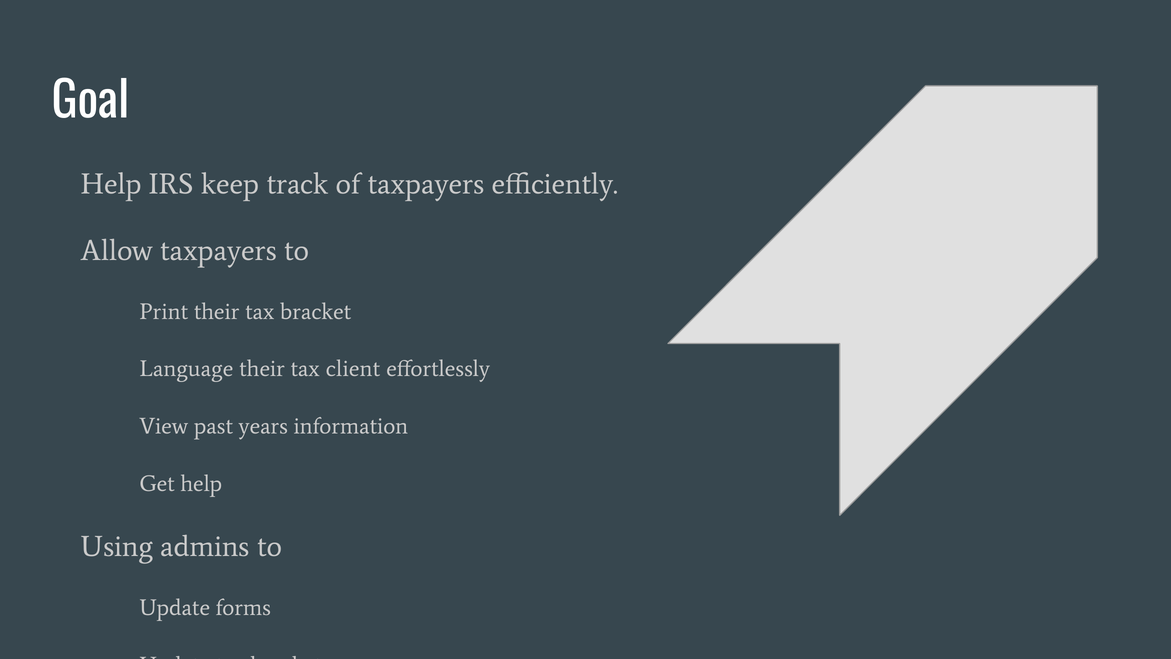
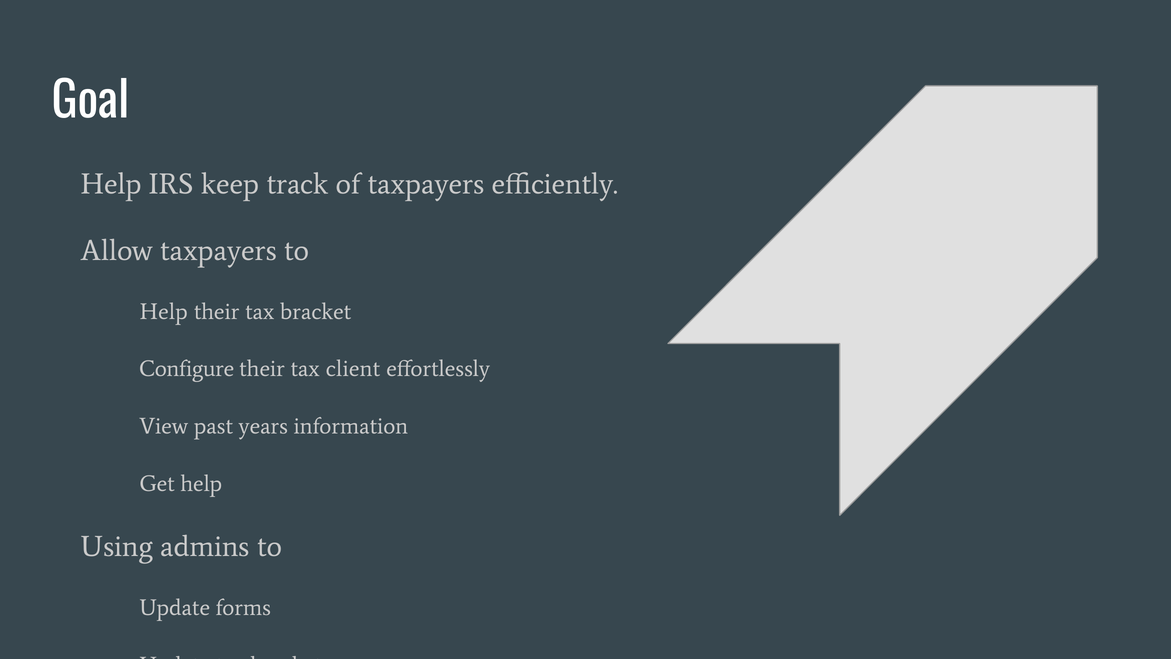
Print at (164, 311): Print -> Help
Language: Language -> Configure
